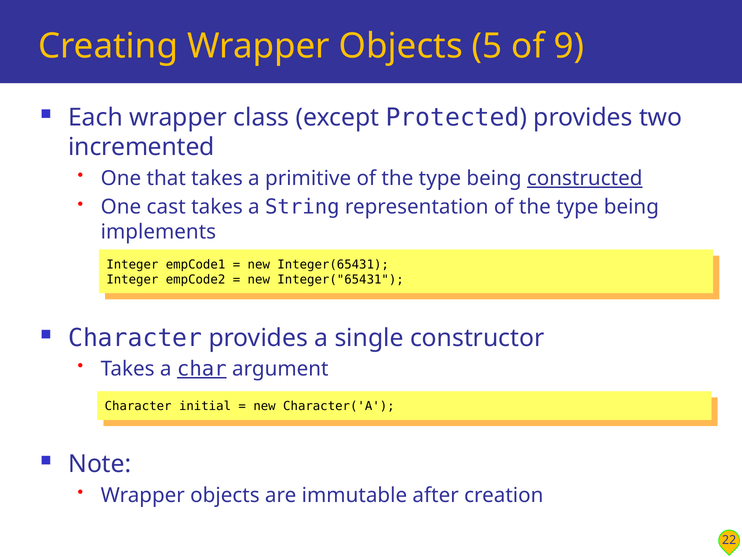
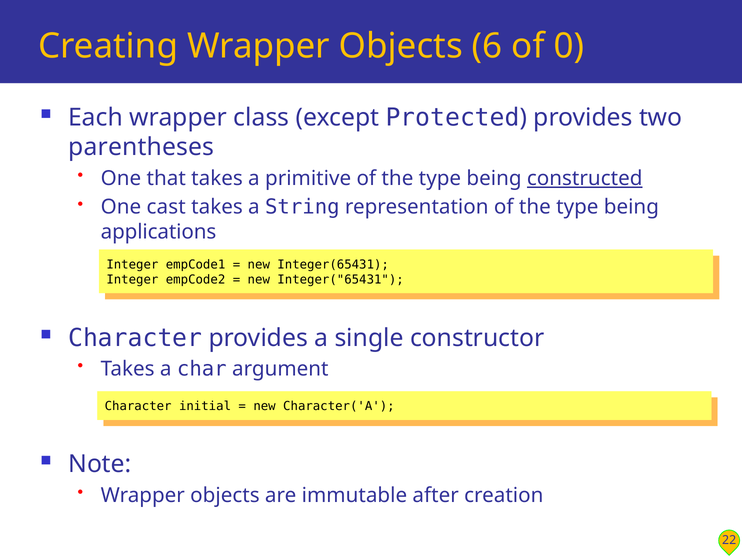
5: 5 -> 6
9: 9 -> 0
incremented: incremented -> parentheses
implements: implements -> applications
char underline: present -> none
